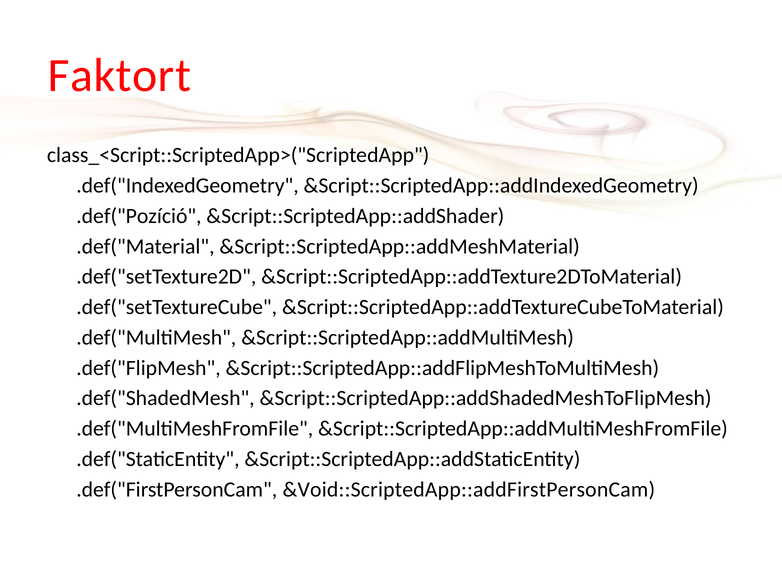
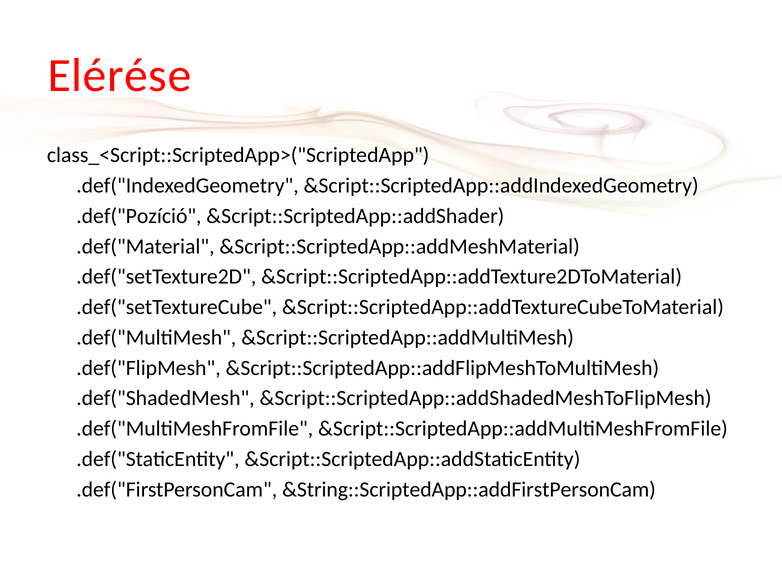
Faktort: Faktort -> Elérése
&Void::ScriptedApp::addFirstPersonCam: &Void::ScriptedApp::addFirstPersonCam -> &String::ScriptedApp::addFirstPersonCam
